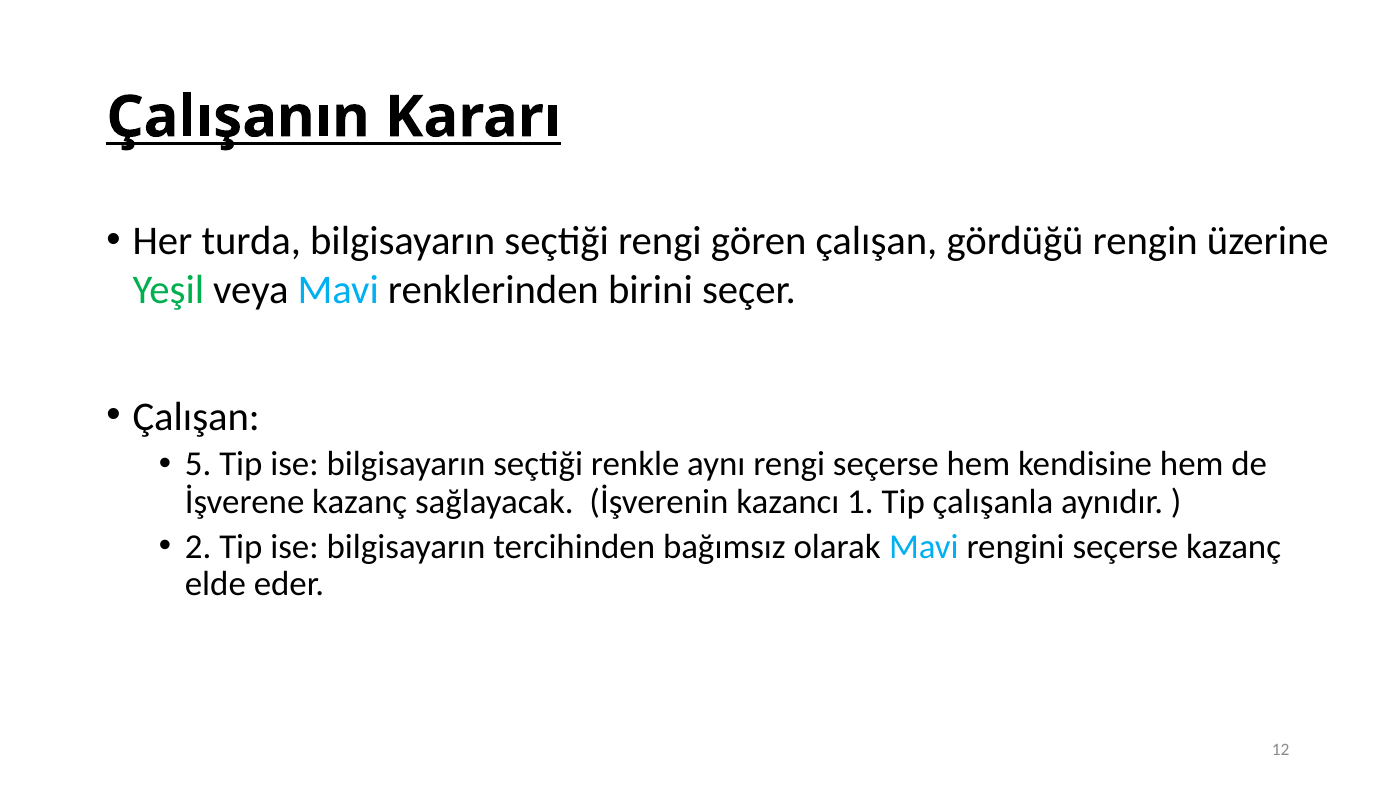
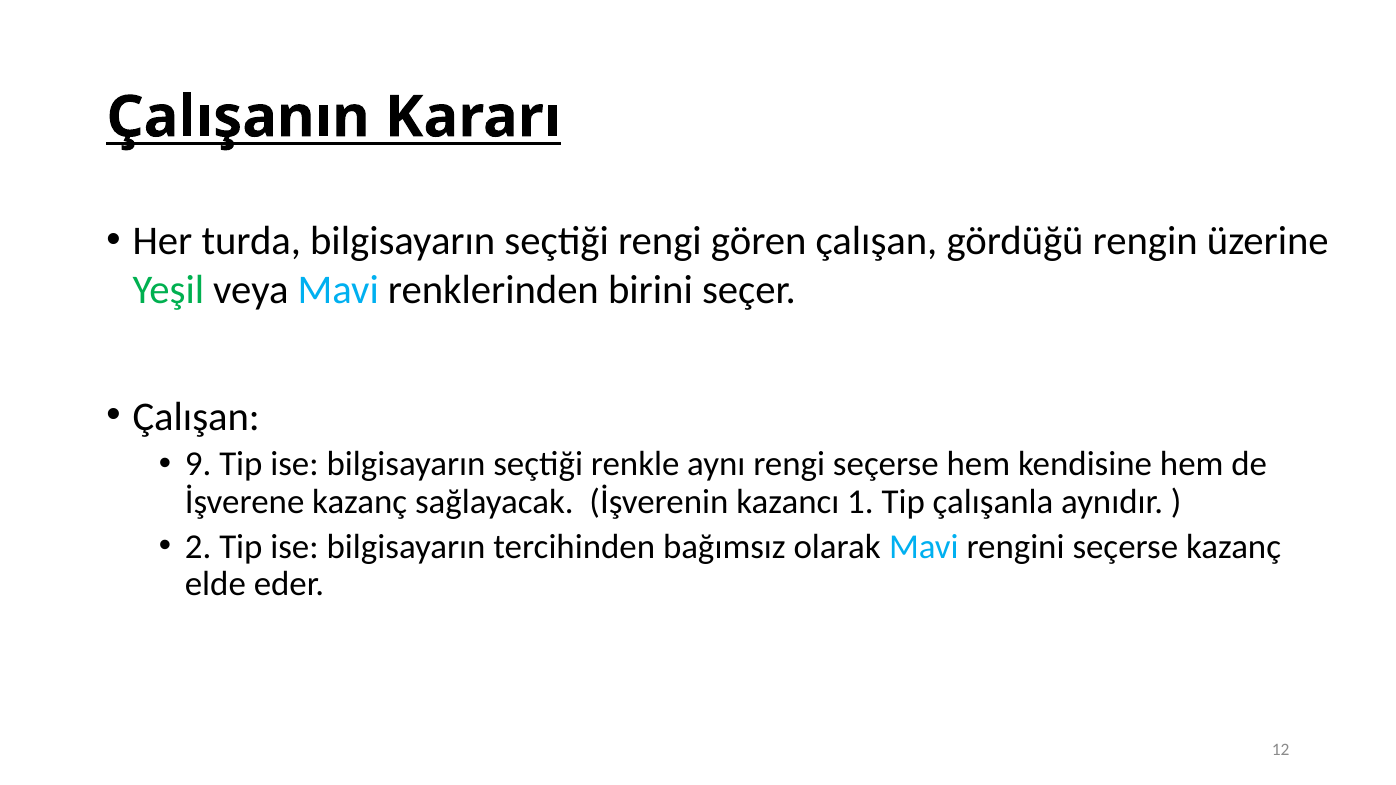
5: 5 -> 9
